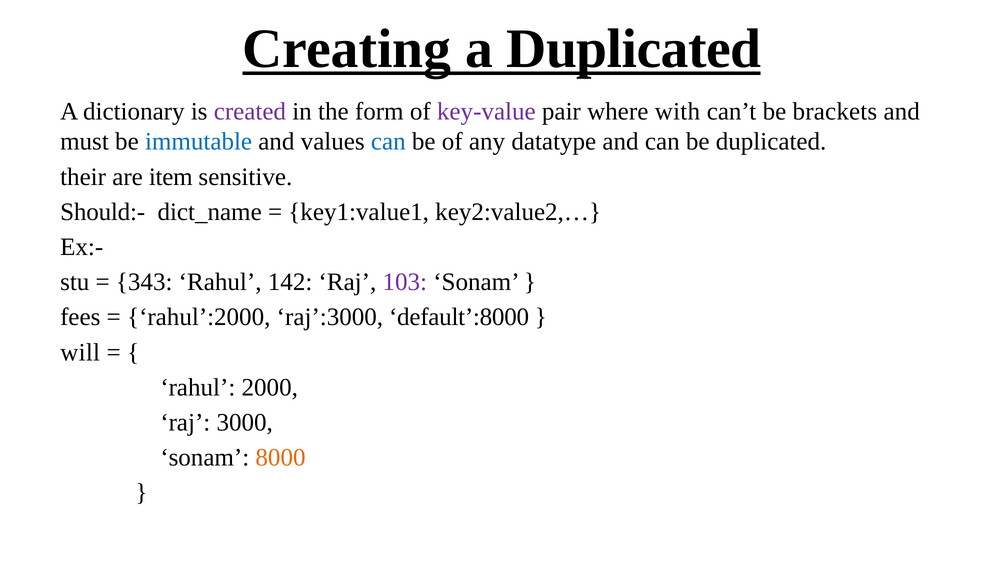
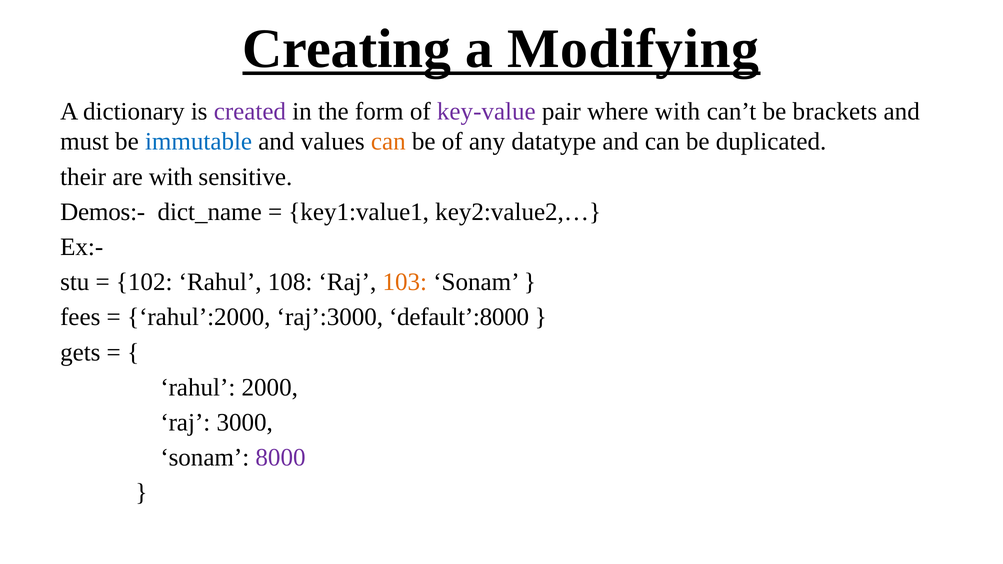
a Duplicated: Duplicated -> Modifying
can at (388, 142) colour: blue -> orange
are item: item -> with
Should:-: Should:- -> Demos:-
343: 343 -> 102
142: 142 -> 108
103 colour: purple -> orange
will: will -> gets
8000 colour: orange -> purple
